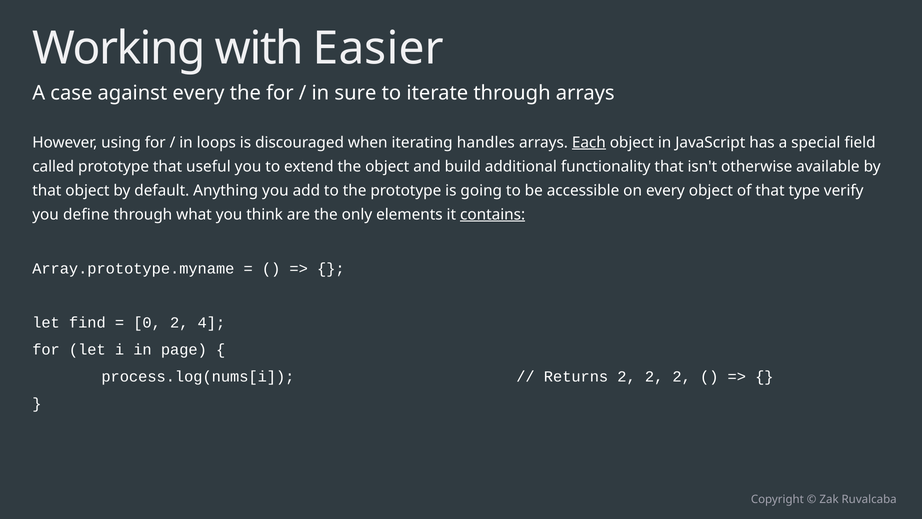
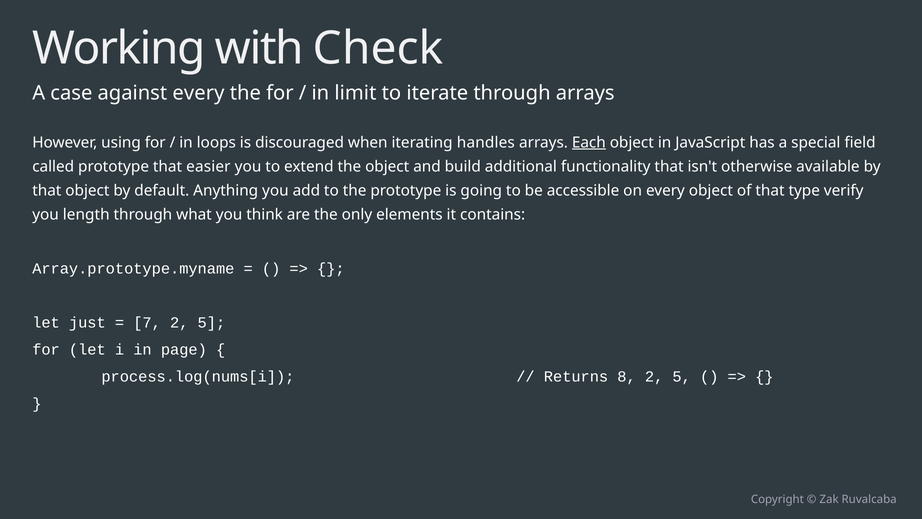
Easier: Easier -> Check
sure: sure -> limit
useful: useful -> easier
define: define -> length
contains underline: present -> none
find: find -> just
0: 0 -> 7
4 at (211, 322): 4 -> 5
Returns 2: 2 -> 8
2 at (682, 377): 2 -> 5
